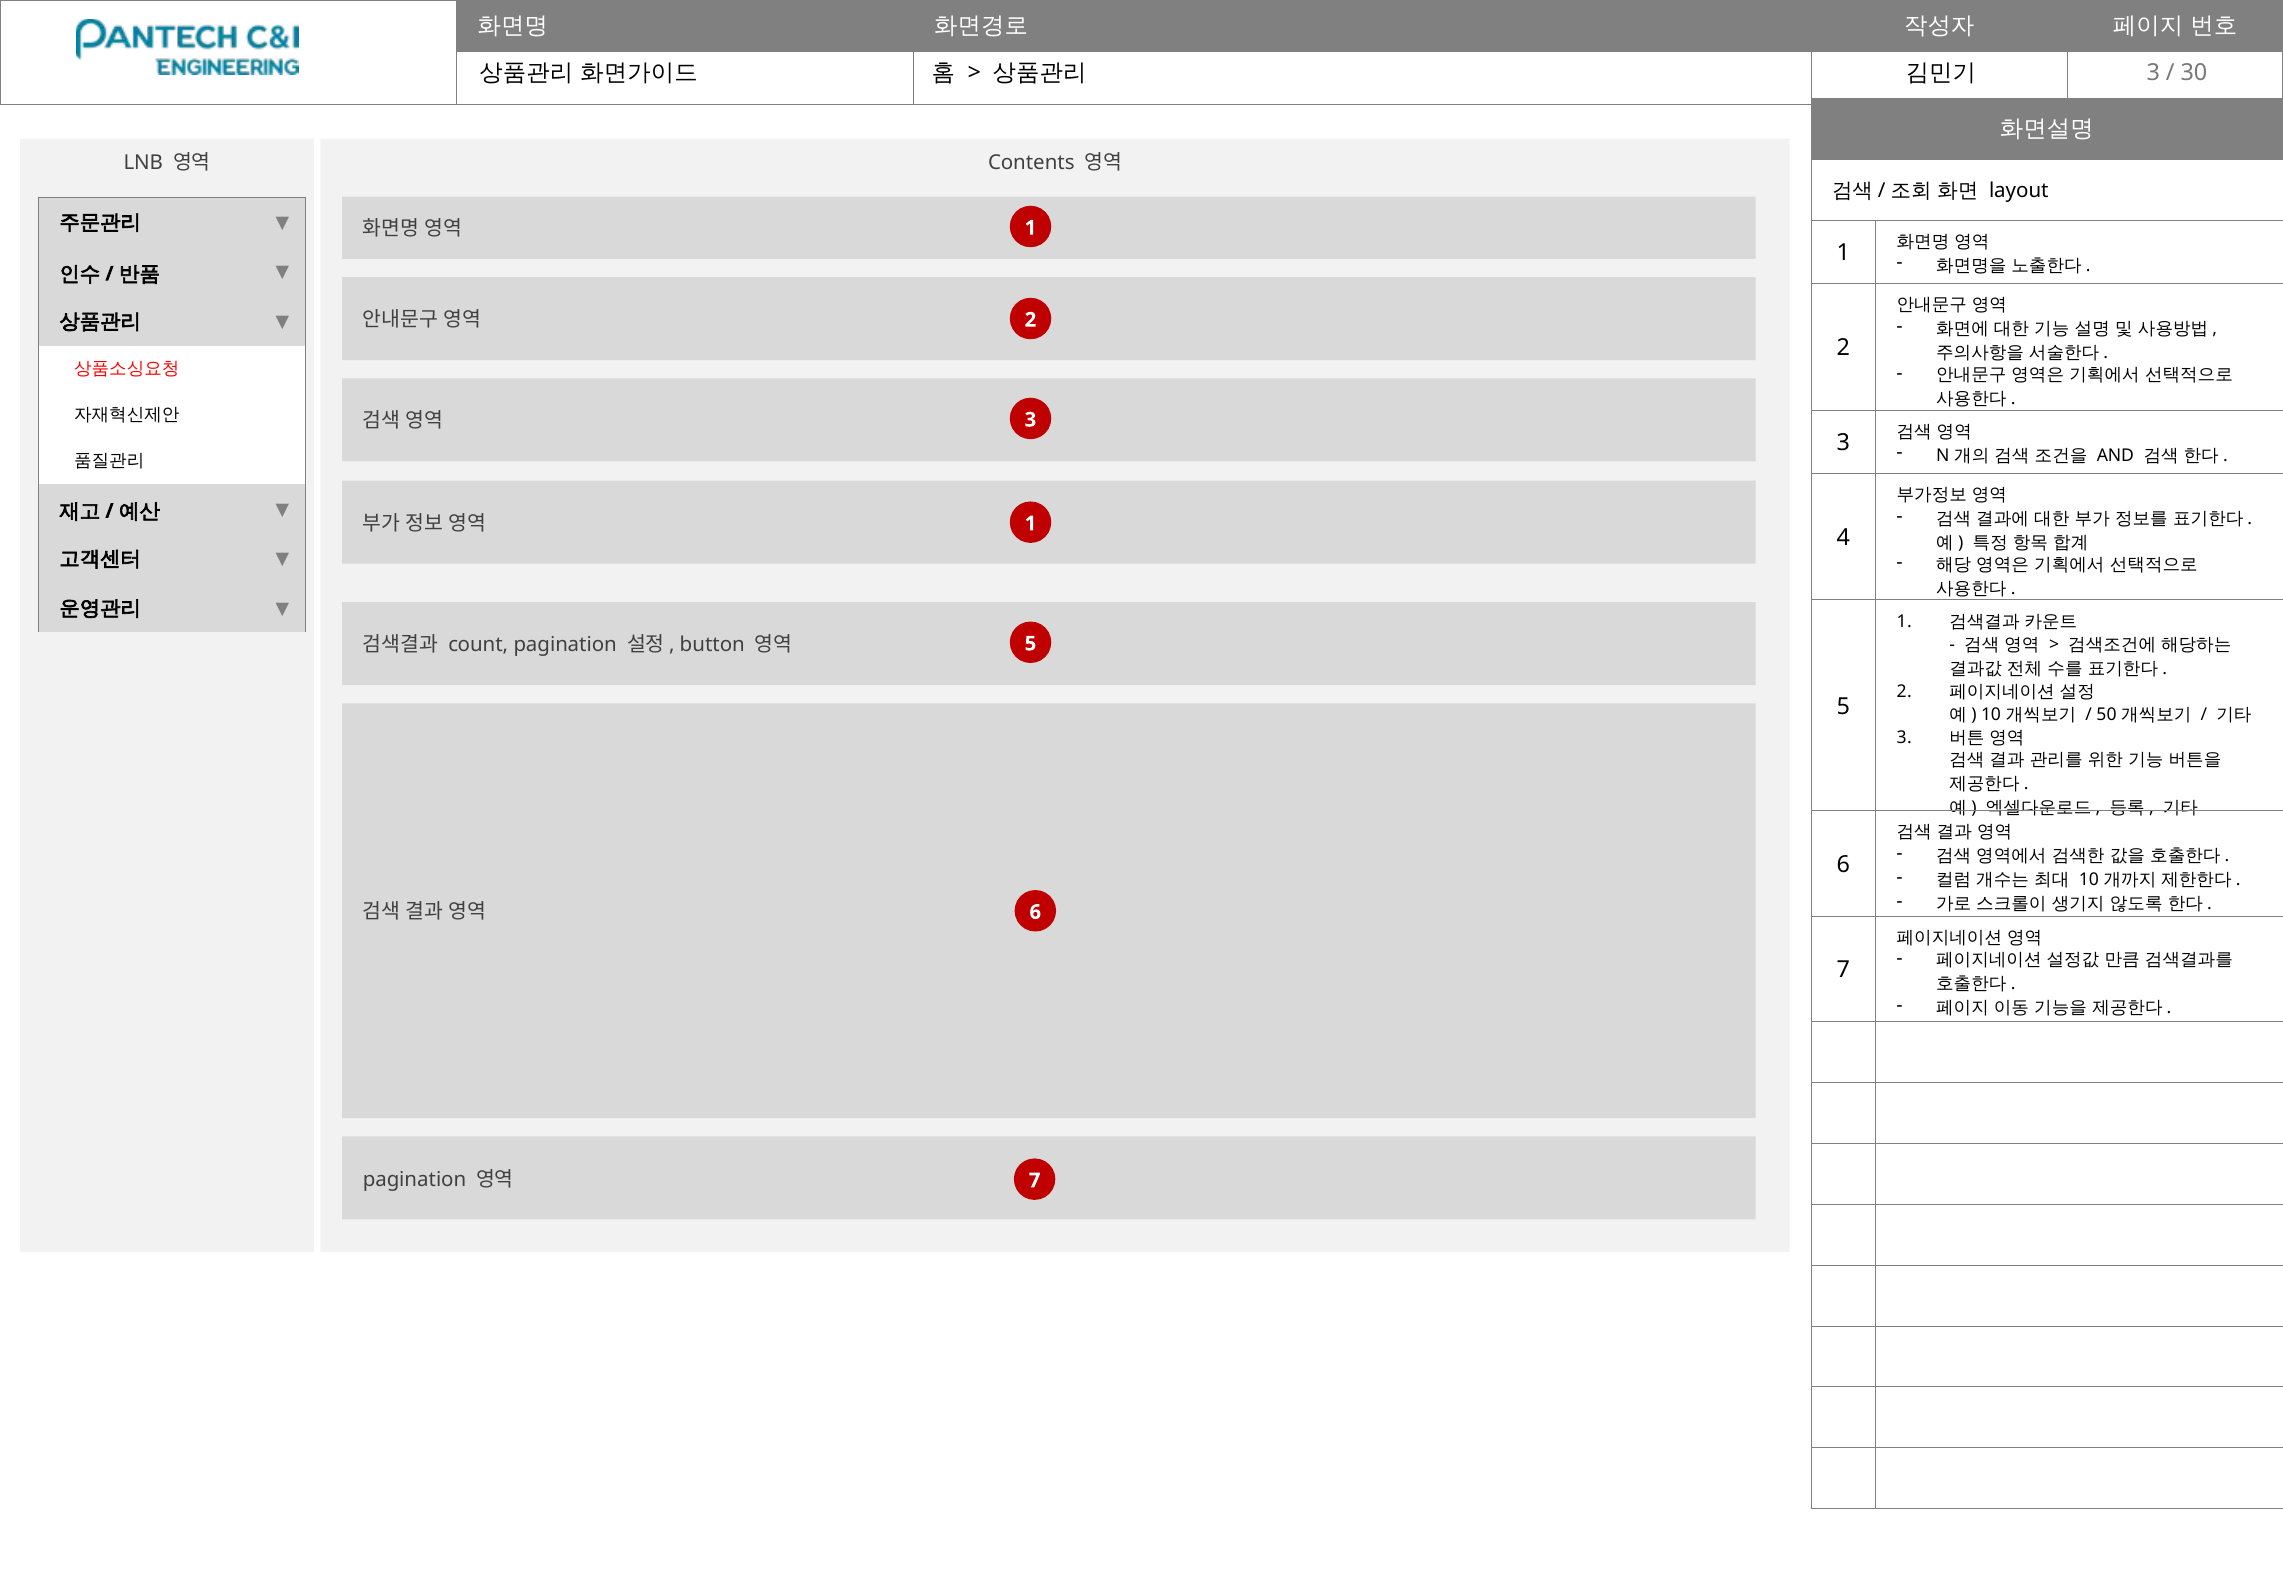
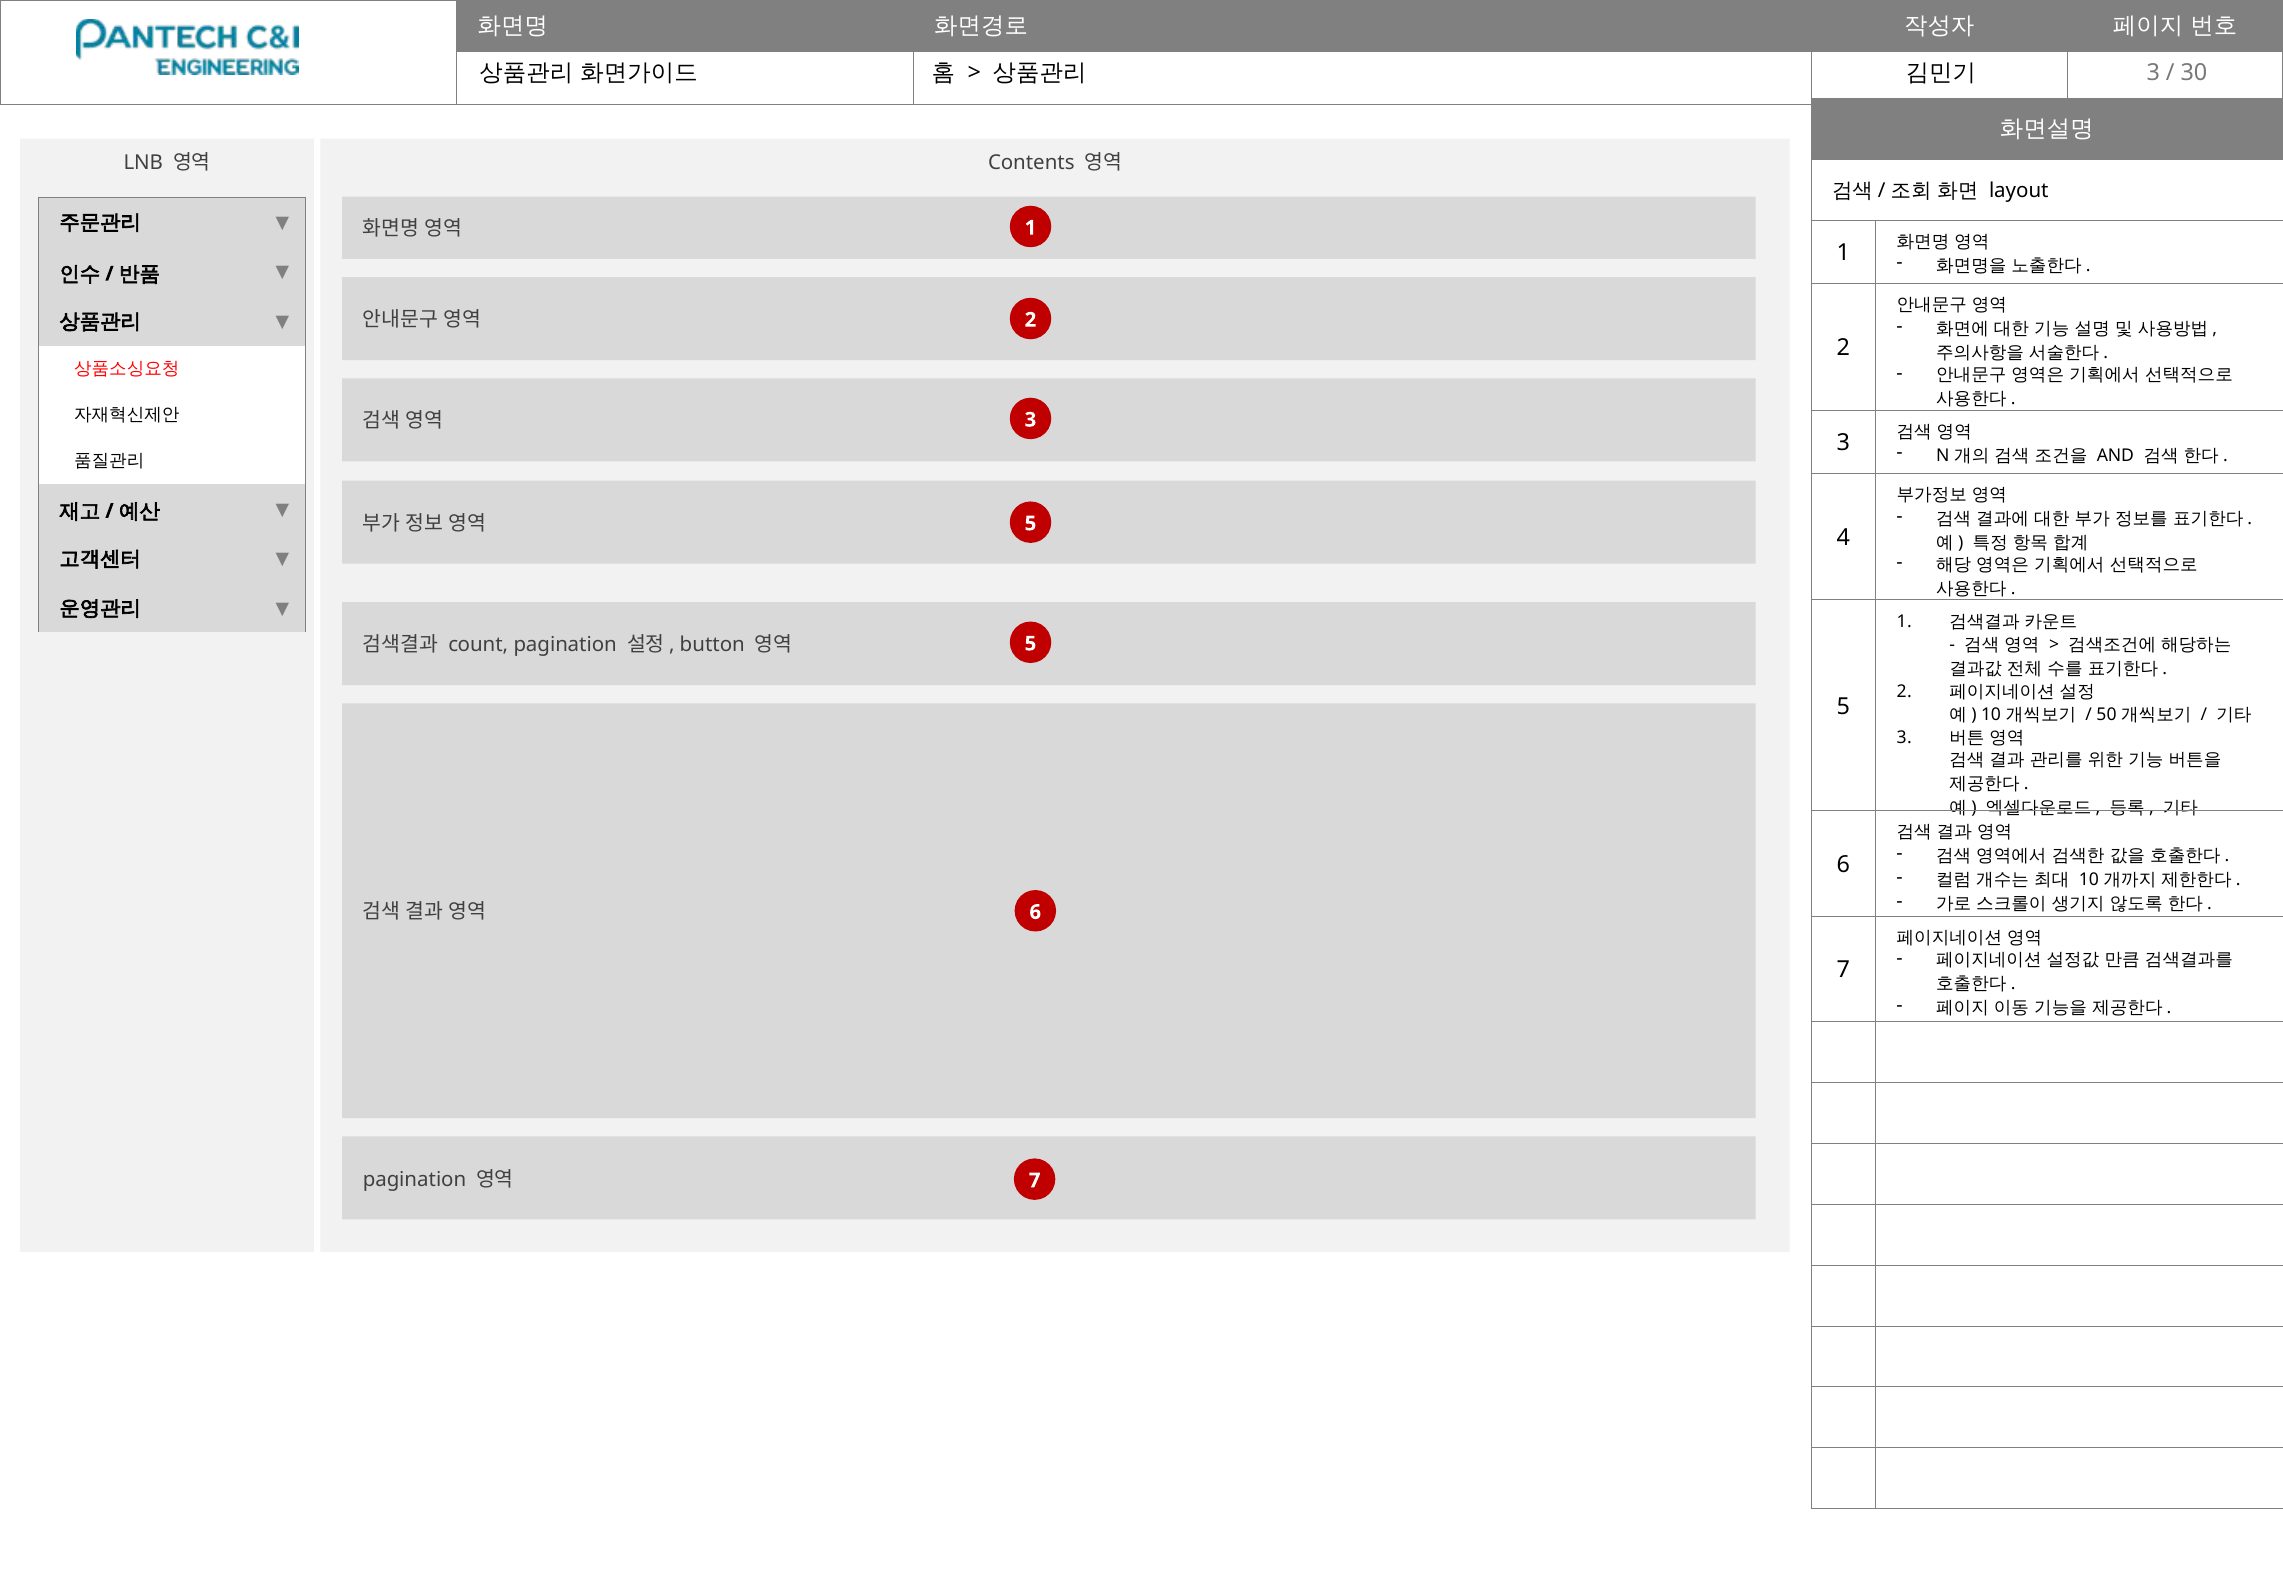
1 at (1031, 523): 1 -> 5
